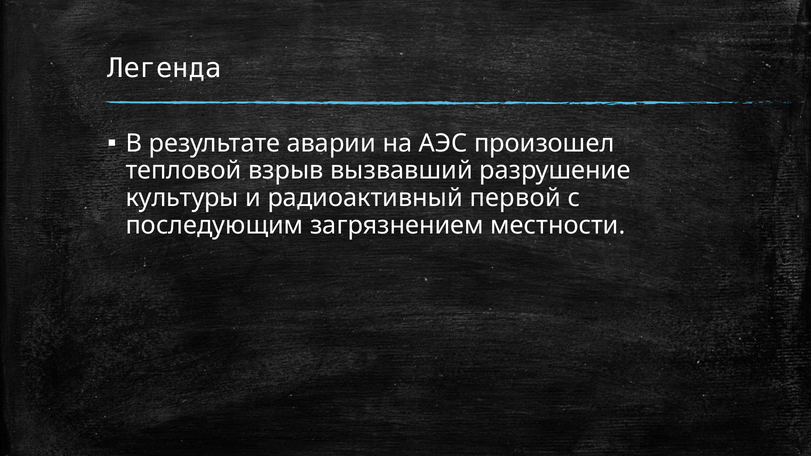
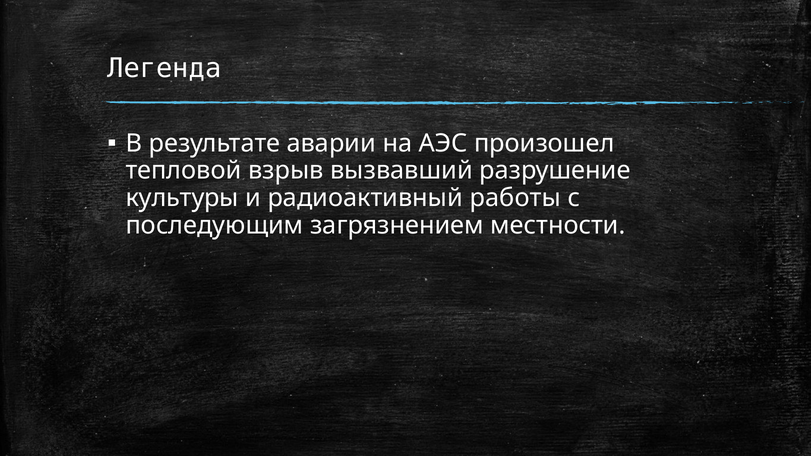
первой: первой -> работы
